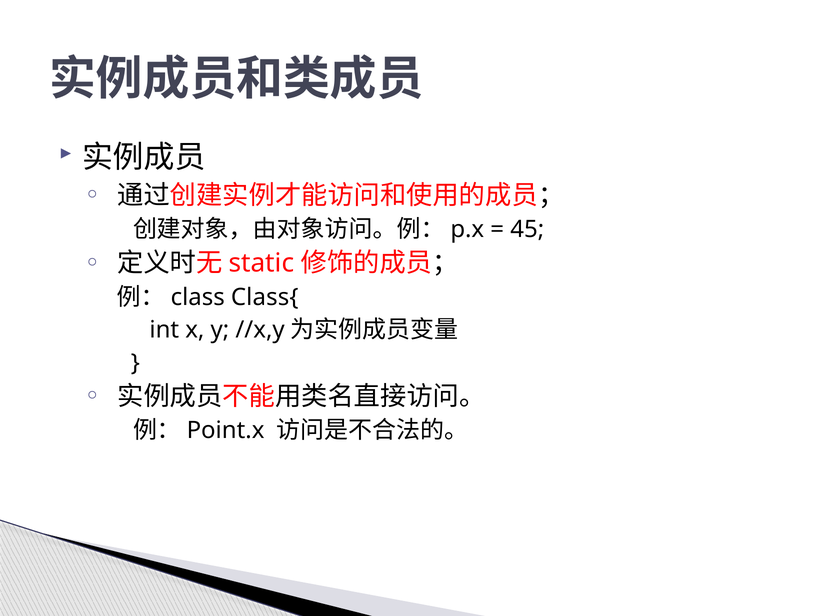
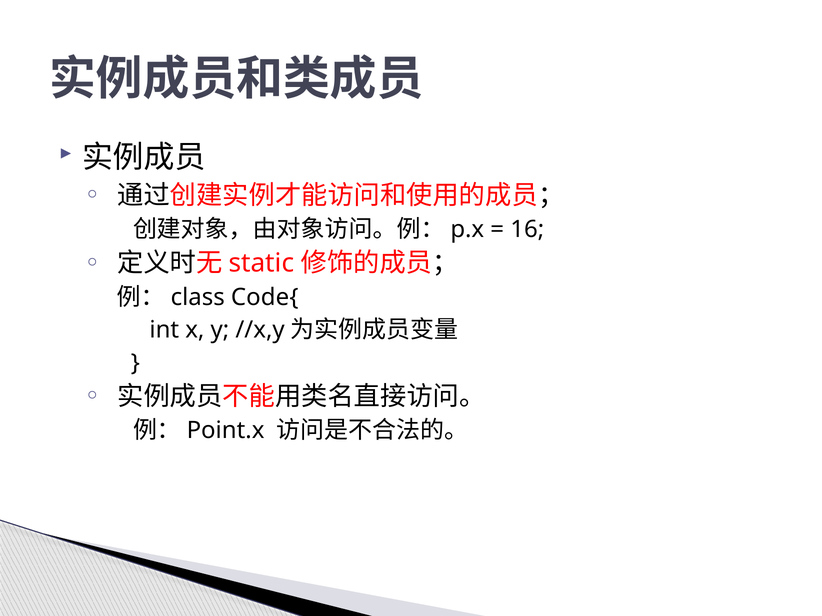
45: 45 -> 16
Class{: Class{ -> Code{
